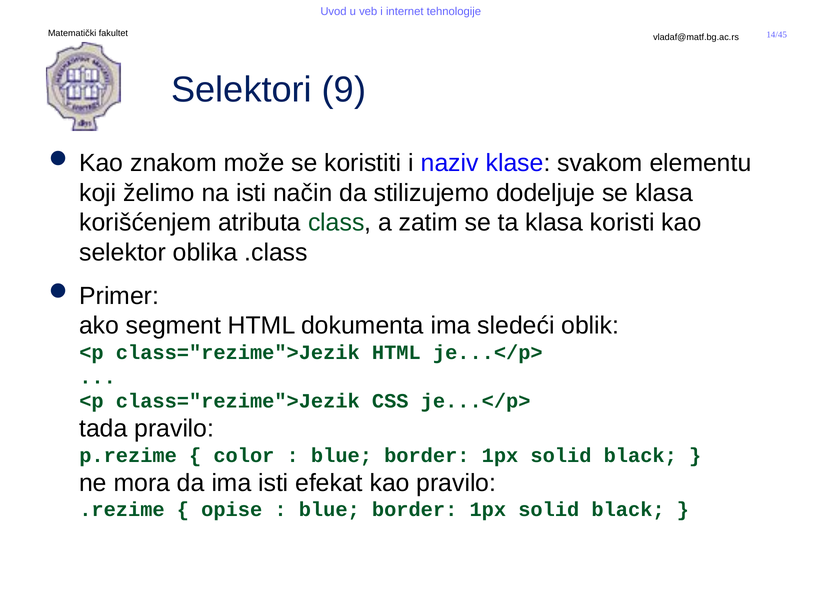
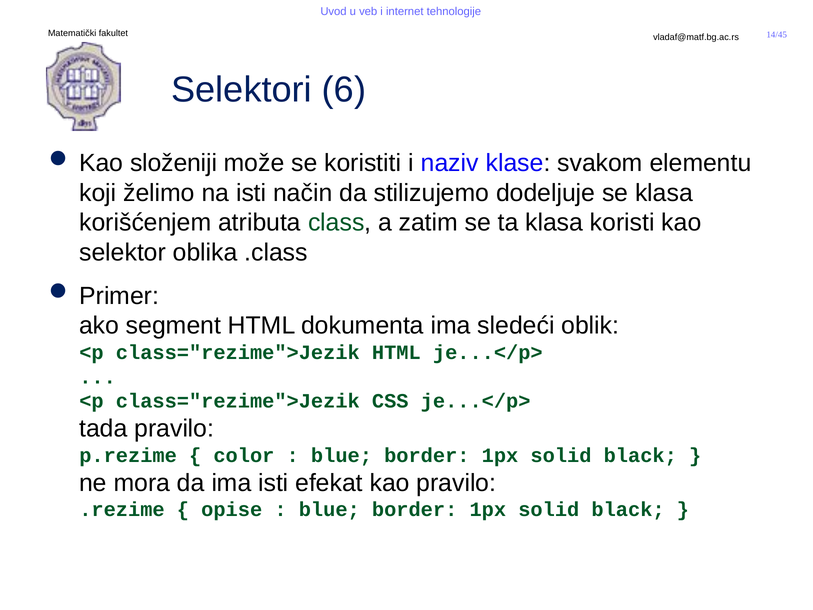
9: 9 -> 6
znakom: znakom -> složeniji
